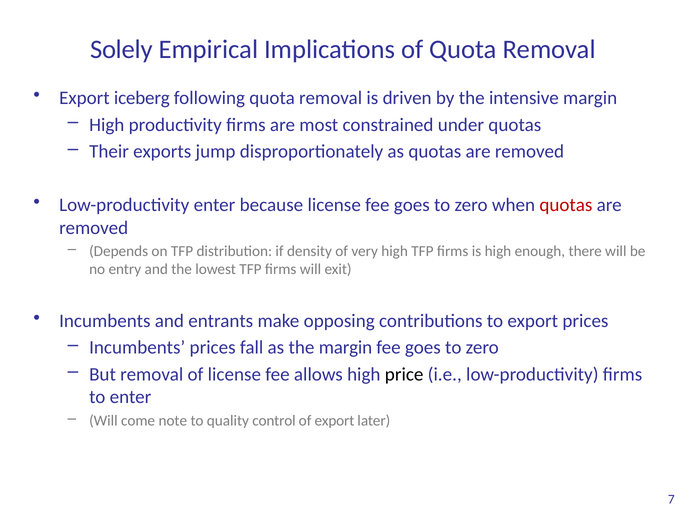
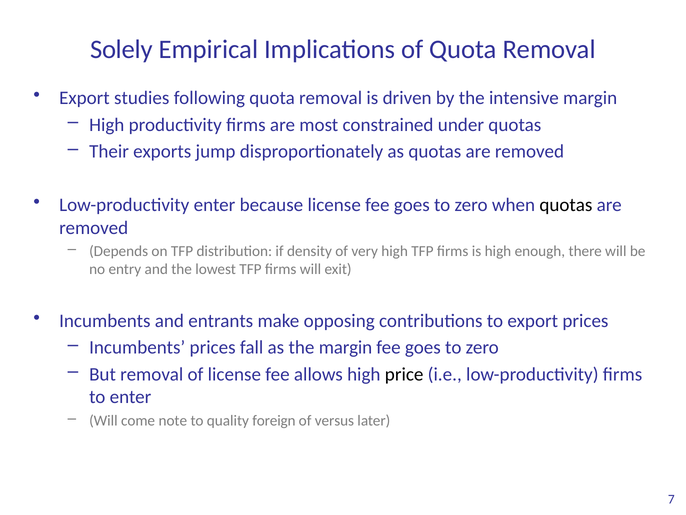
iceberg: iceberg -> studies
quotas at (566, 205) colour: red -> black
control: control -> foreign
of export: export -> versus
